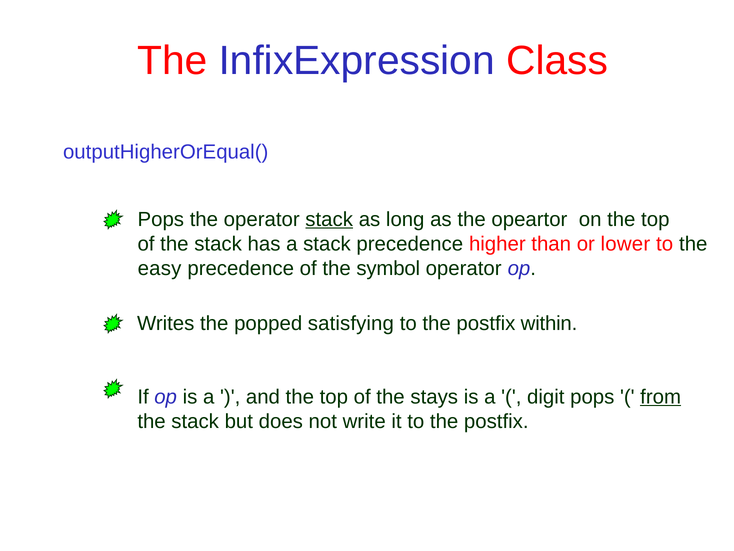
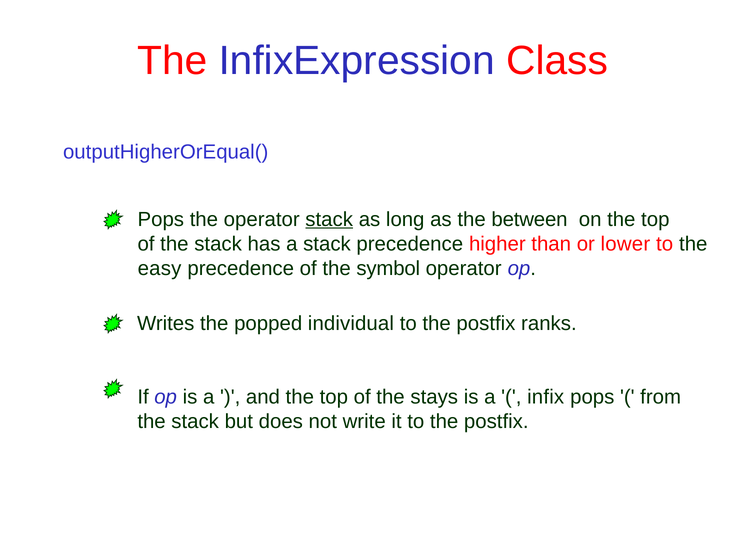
opeartor: opeartor -> between
satisfying: satisfying -> individual
within: within -> ranks
digit: digit -> infix
from underline: present -> none
